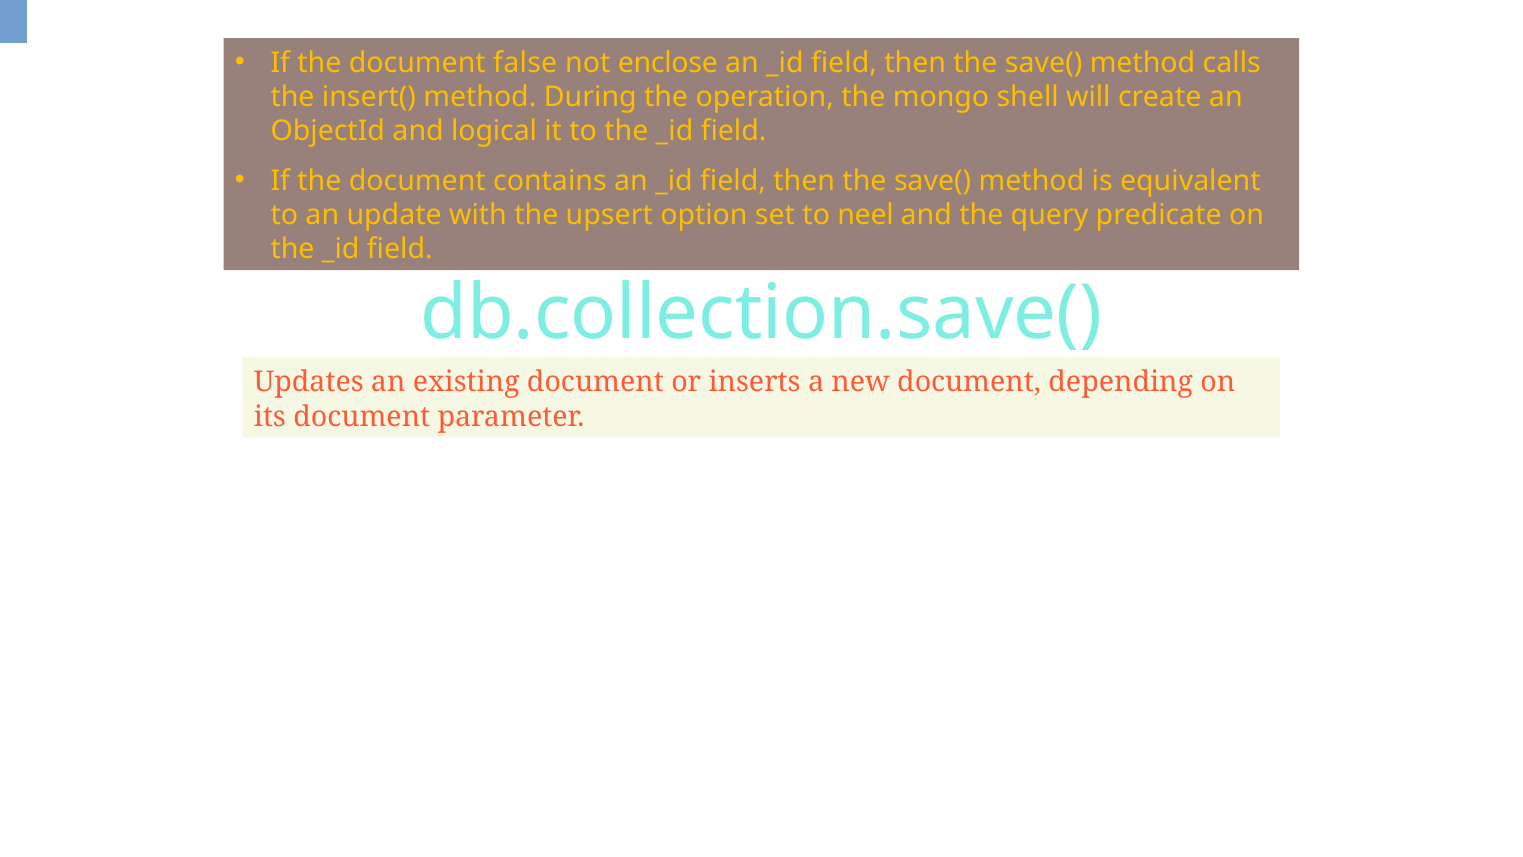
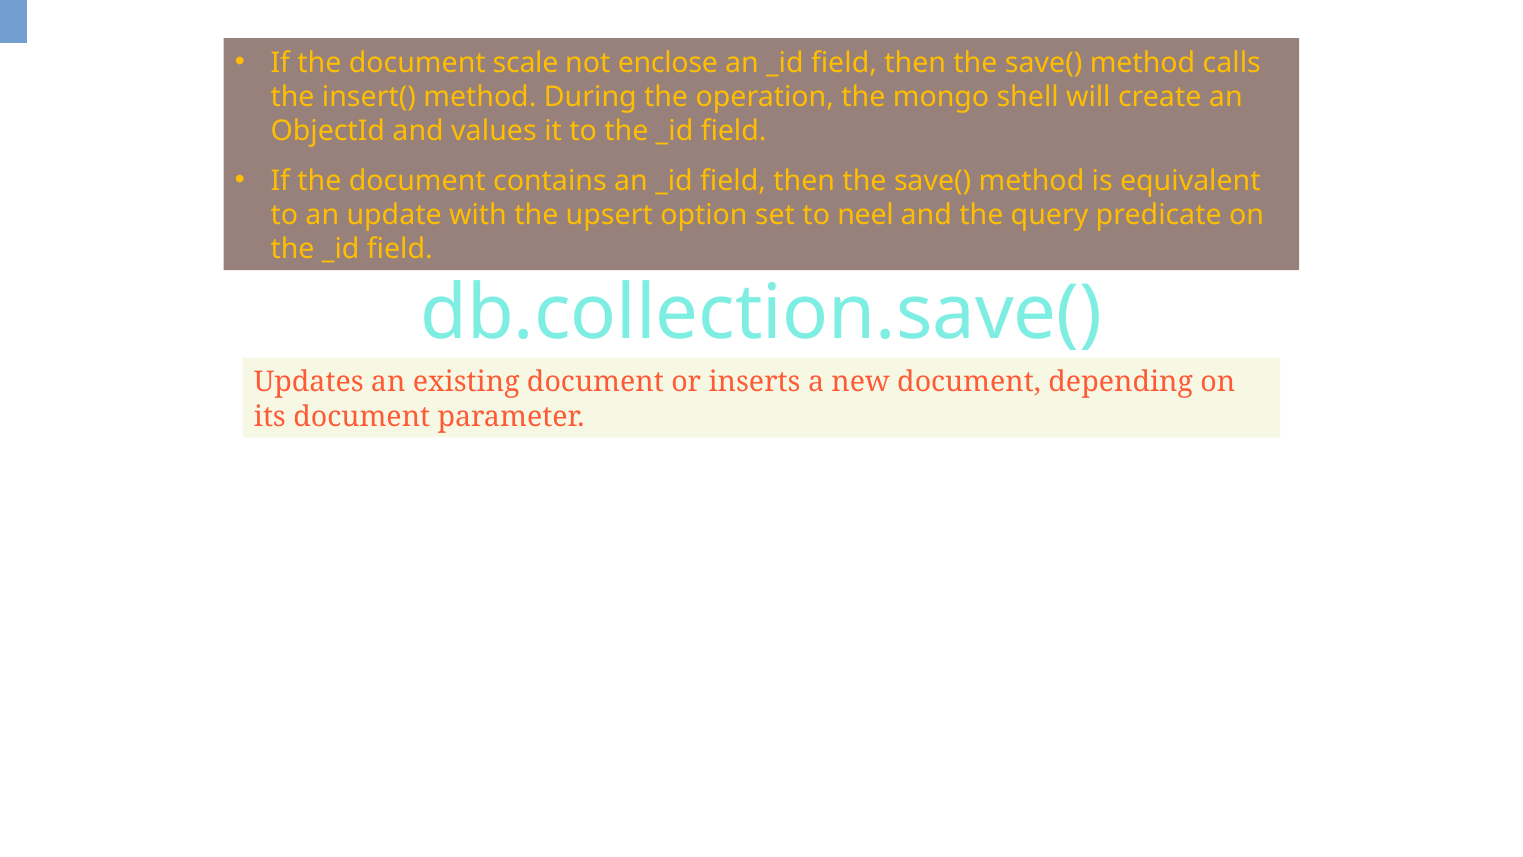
false: false -> scale
logical: logical -> values
